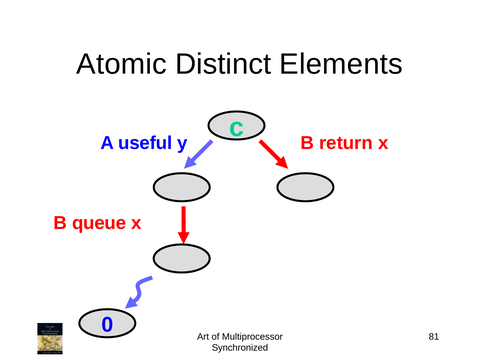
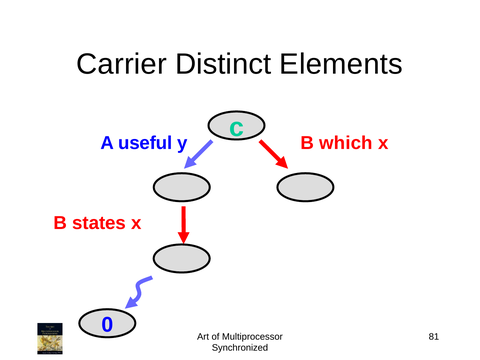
Atomic: Atomic -> Carrier
return: return -> which
queue: queue -> states
